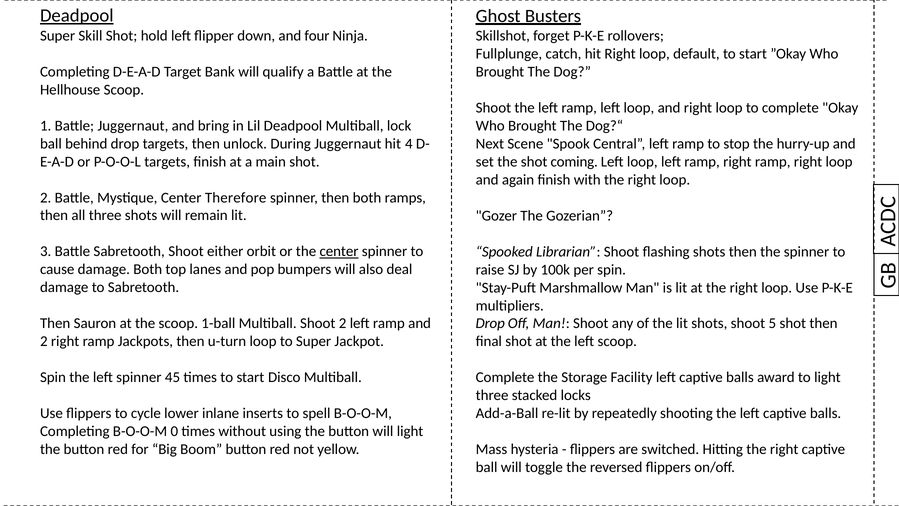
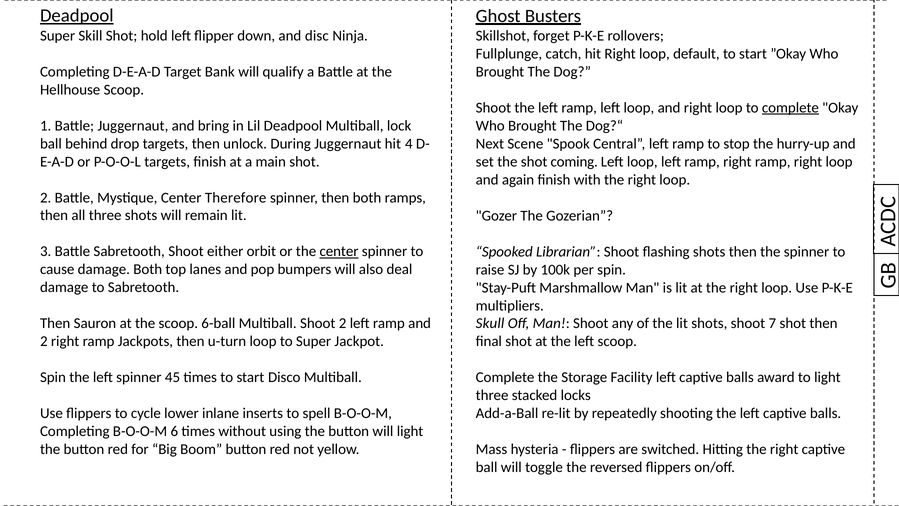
four: four -> disc
complete at (790, 108) underline: none -> present
1-ball: 1-ball -> 6-ball
Drop at (490, 323): Drop -> Skull
5: 5 -> 7
0: 0 -> 6
